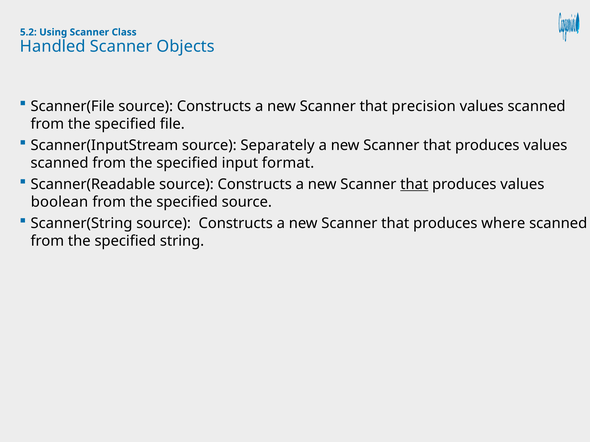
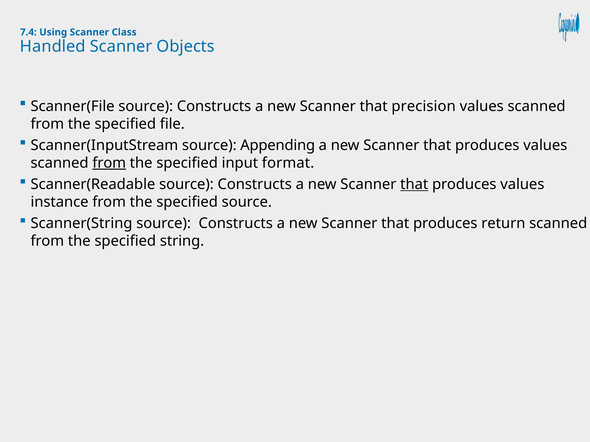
5.2: 5.2 -> 7.4
Separately: Separately -> Appending
from at (109, 163) underline: none -> present
boolean: boolean -> instance
where: where -> return
